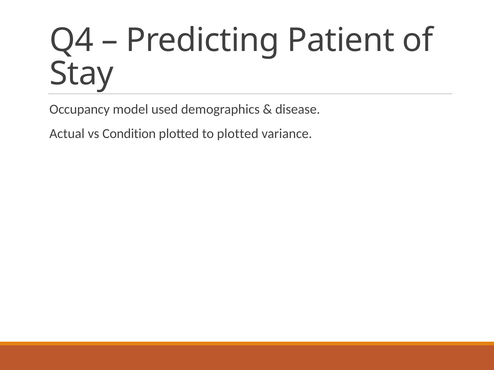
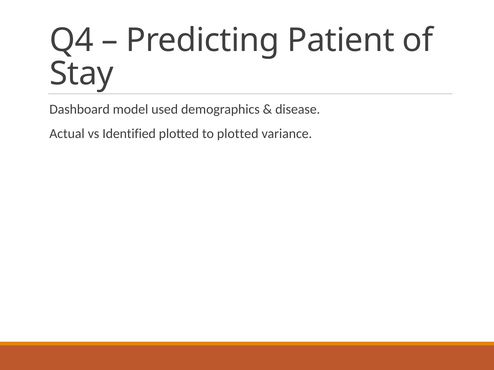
Occupancy: Occupancy -> Dashboard
Condition: Condition -> Identified
